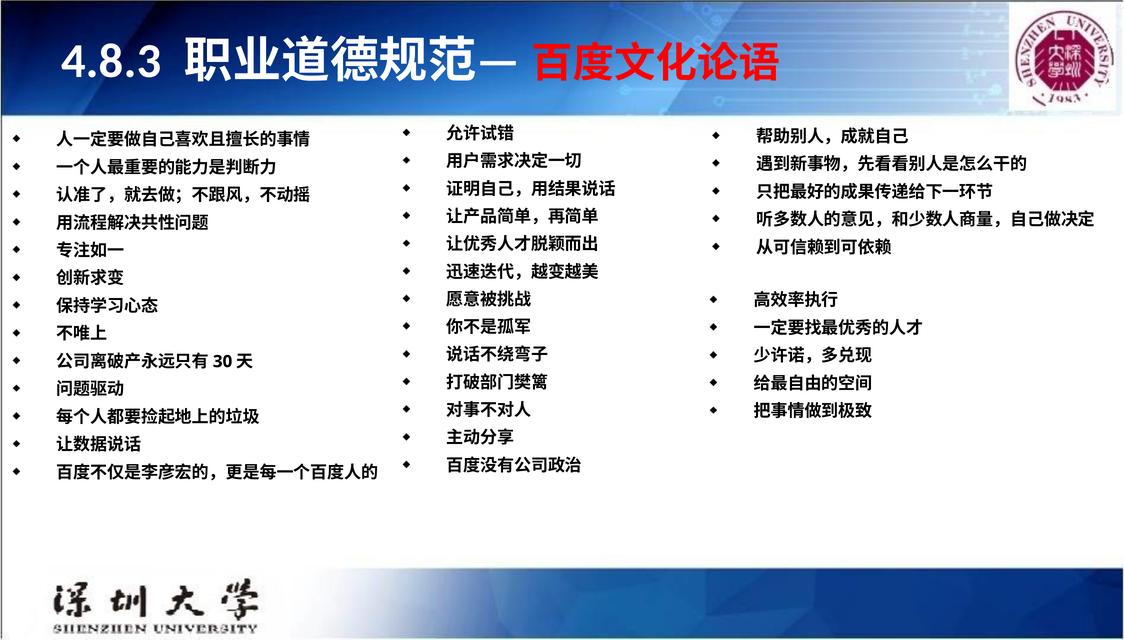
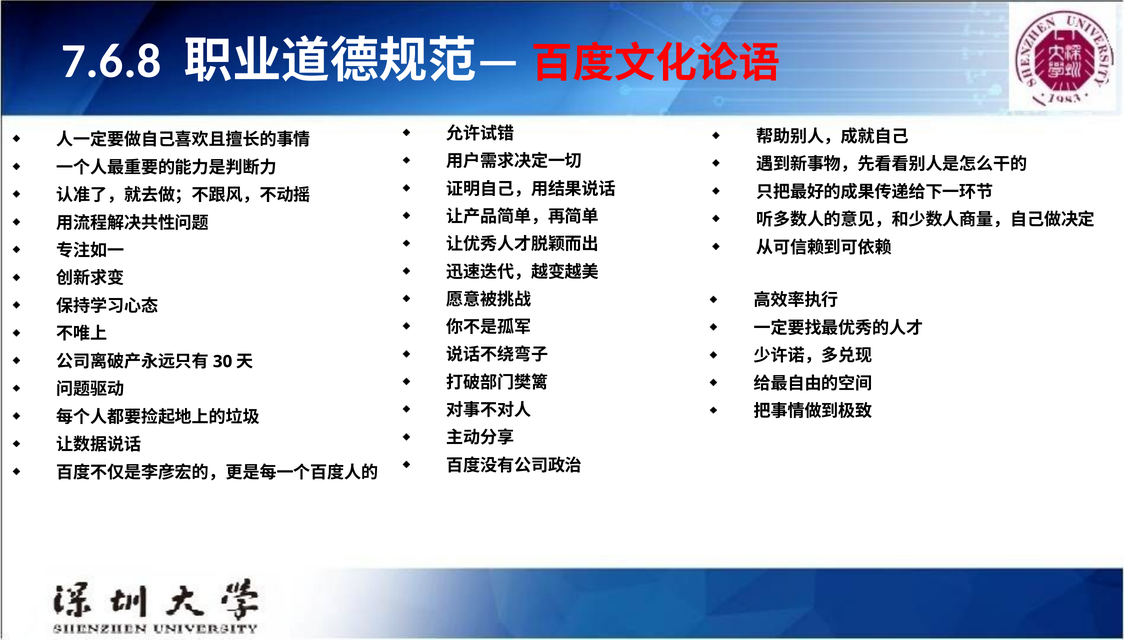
4.8.3: 4.8.3 -> 7.6.8
